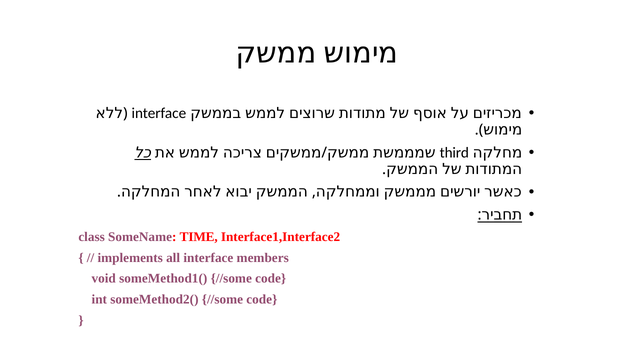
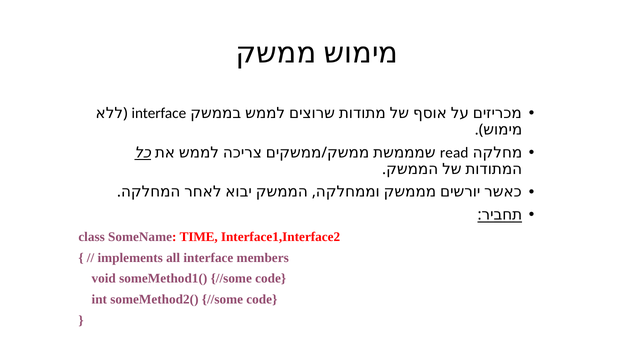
third: third -> read
